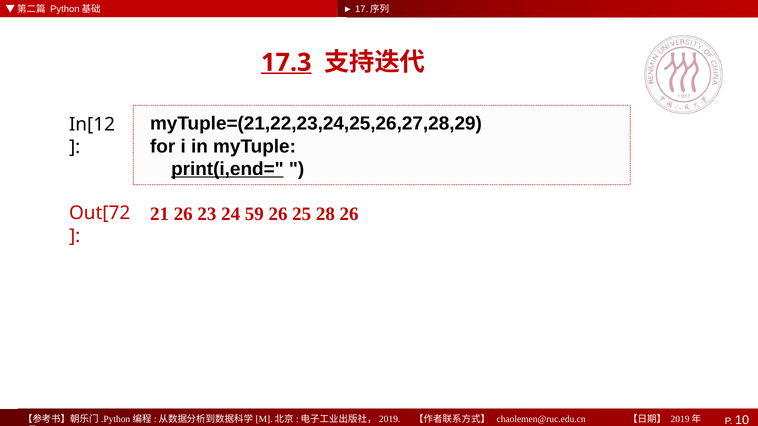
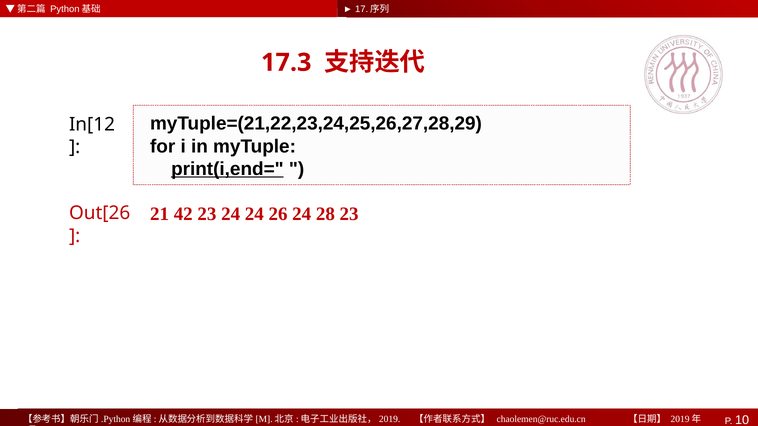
17.3 underline: present -> none
21 26: 26 -> 42
24 59: 59 -> 24
26 25: 25 -> 24
28 26: 26 -> 23
Out[72: Out[72 -> Out[26
